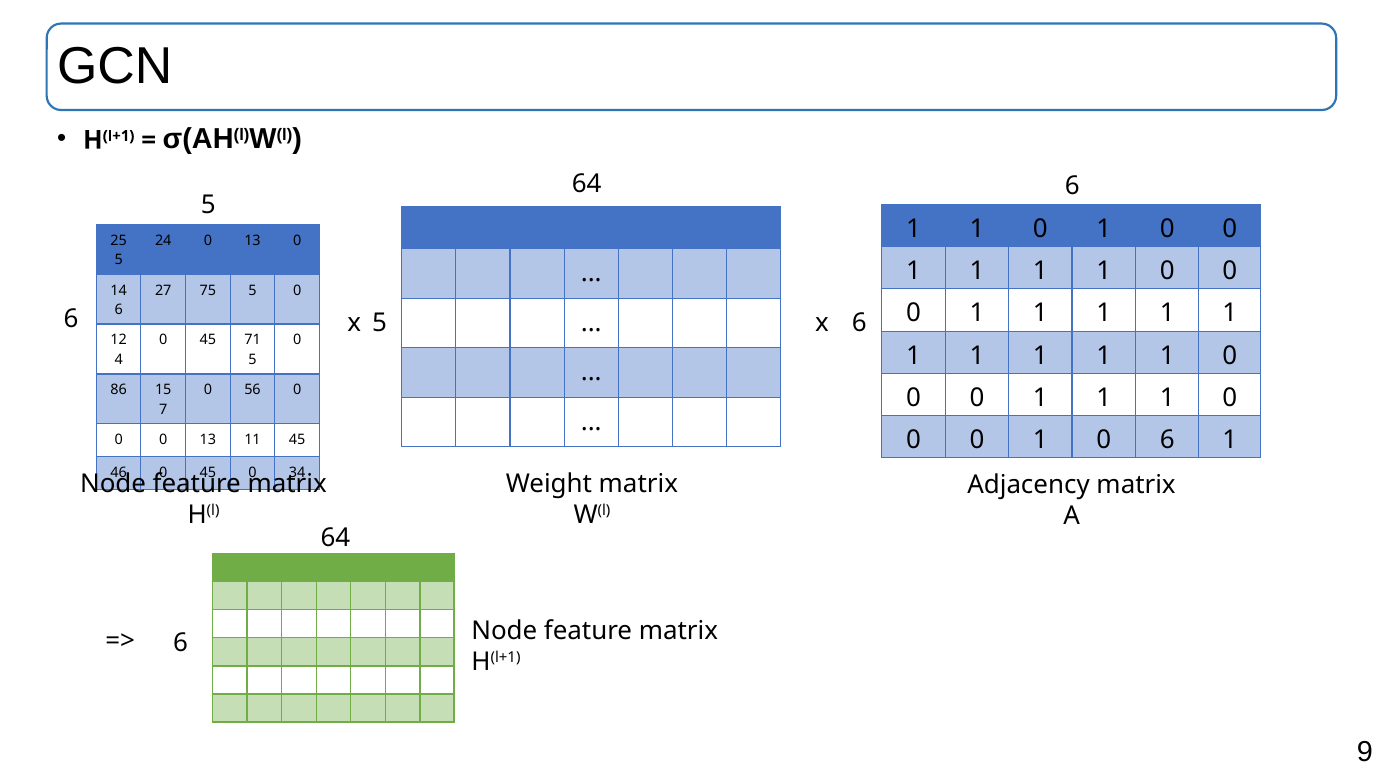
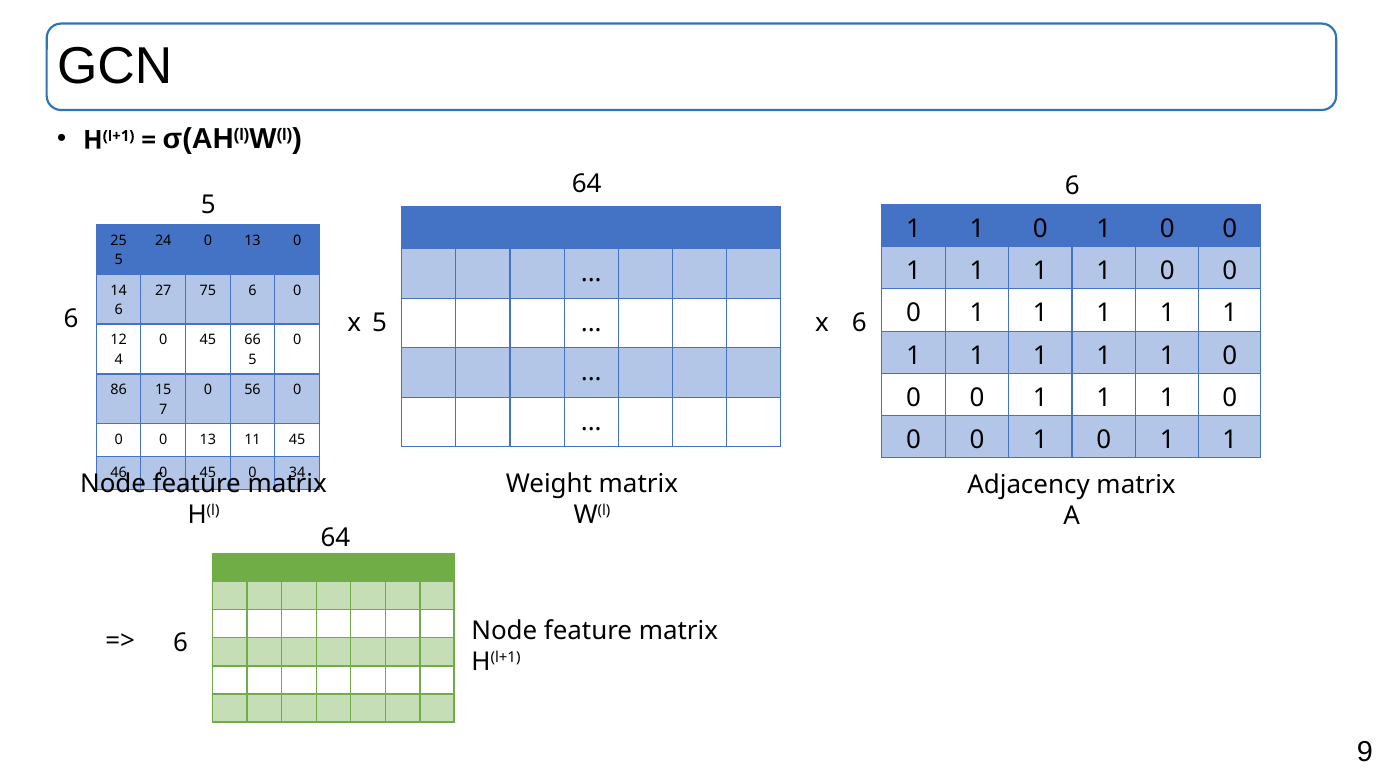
75 5: 5 -> 6
71: 71 -> 66
0 1 0 6: 6 -> 1
